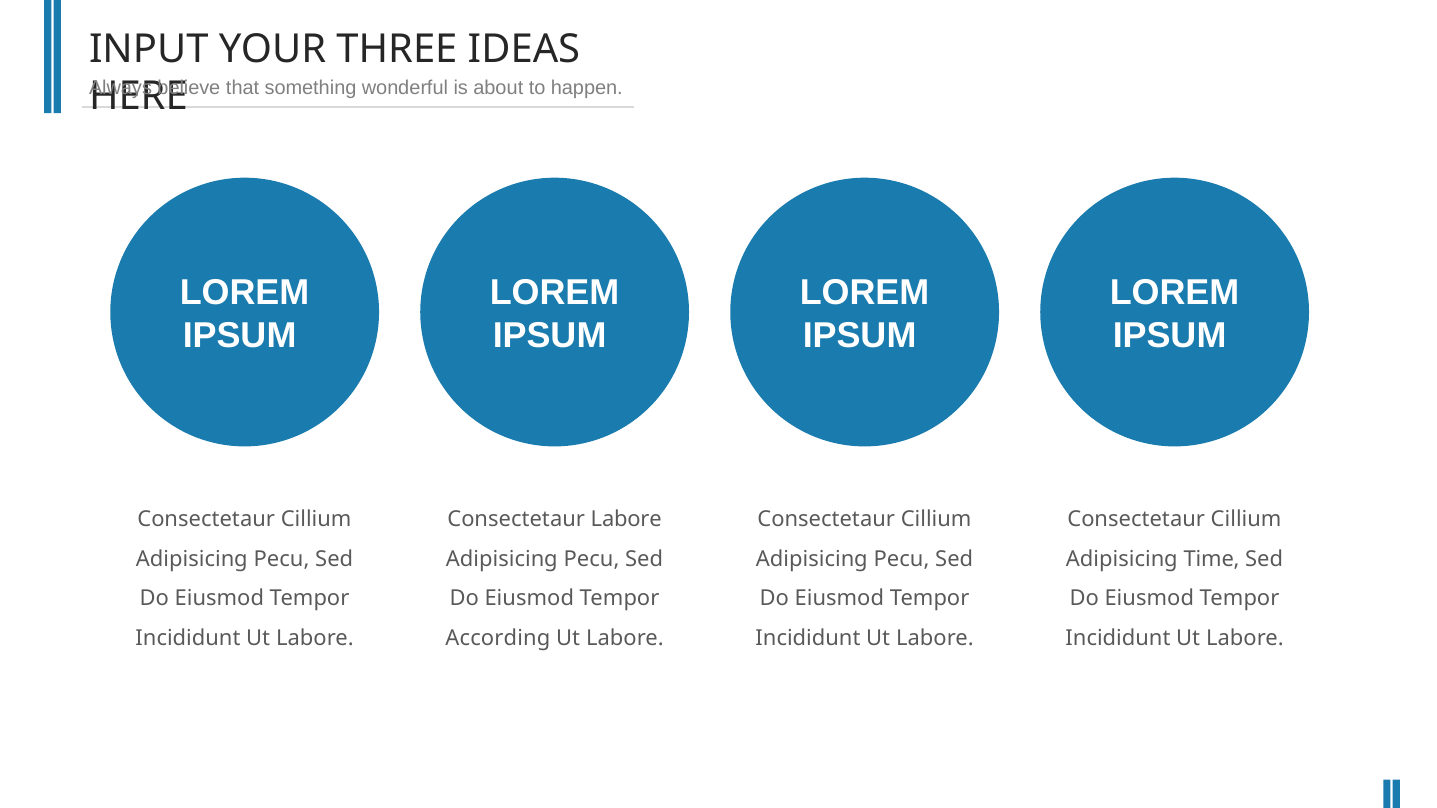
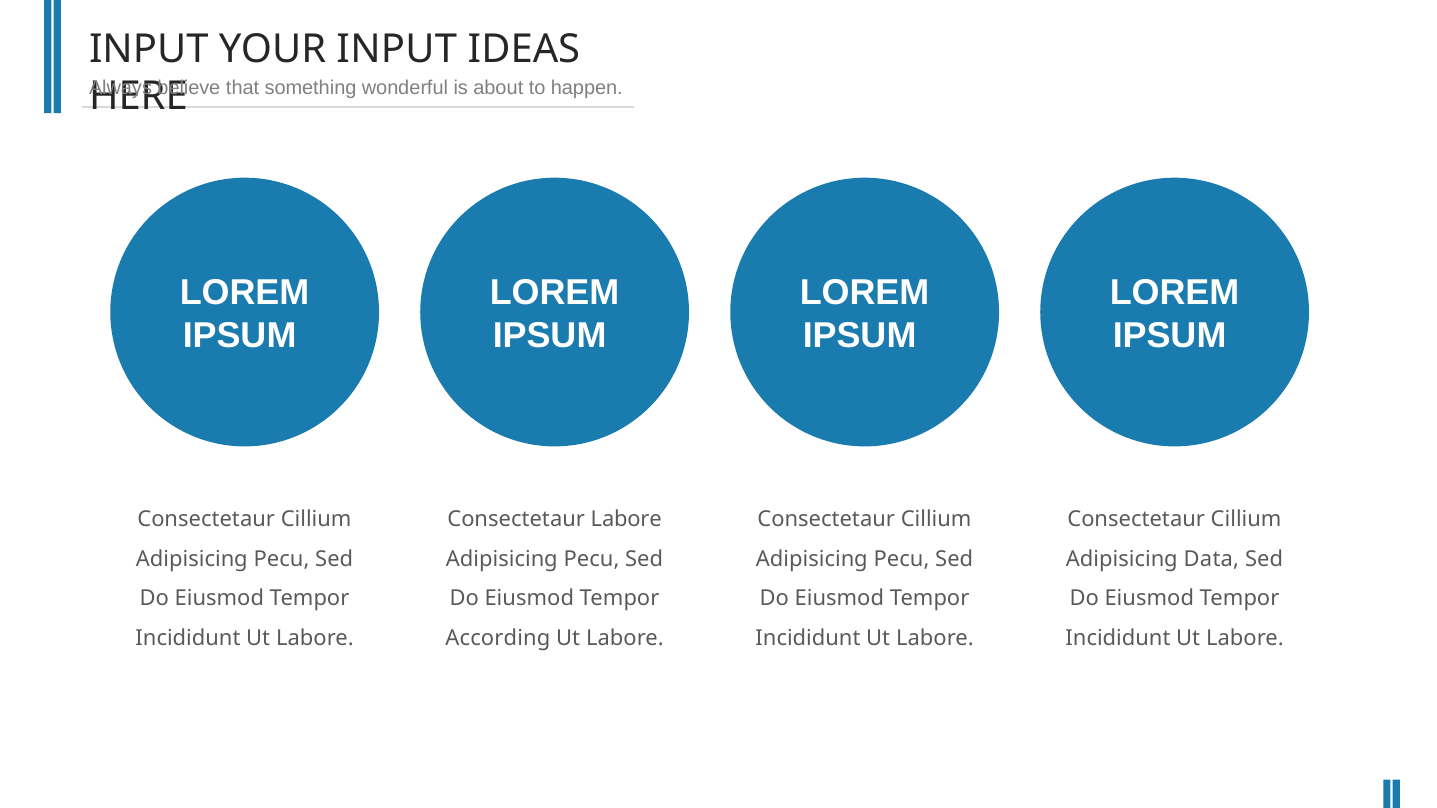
YOUR THREE: THREE -> INPUT
Time: Time -> Data
